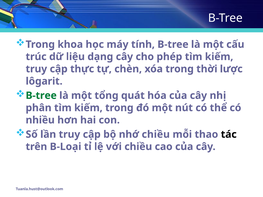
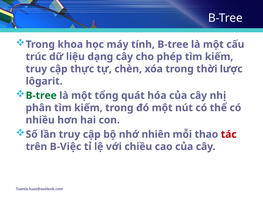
nhớ chiều: chiều -> nhiên
tác colour: black -> red
B-Loại: B-Loại -> B-Việc
